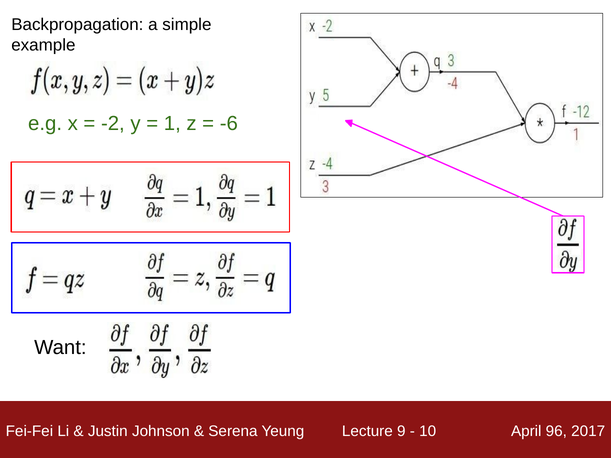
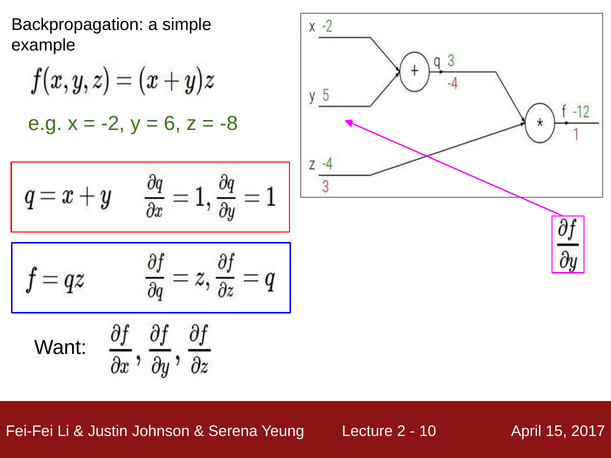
1: 1 -> 6
-6: -6 -> -8
9: 9 -> 2
96: 96 -> 15
